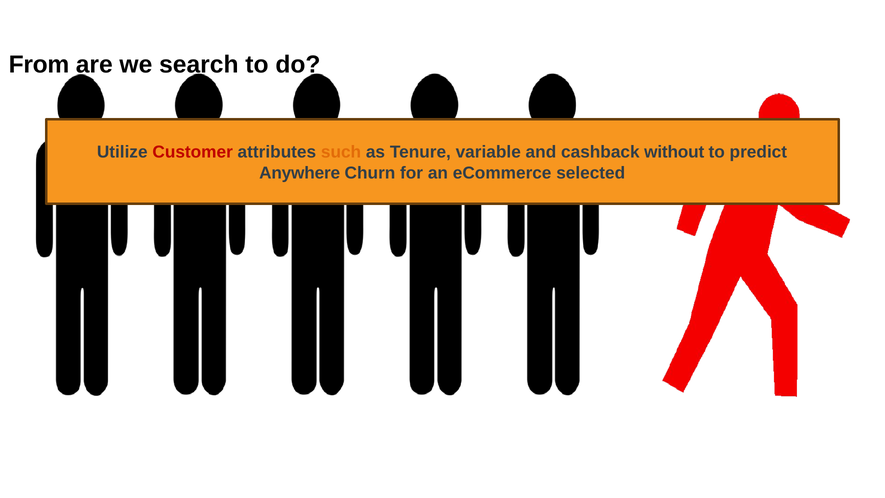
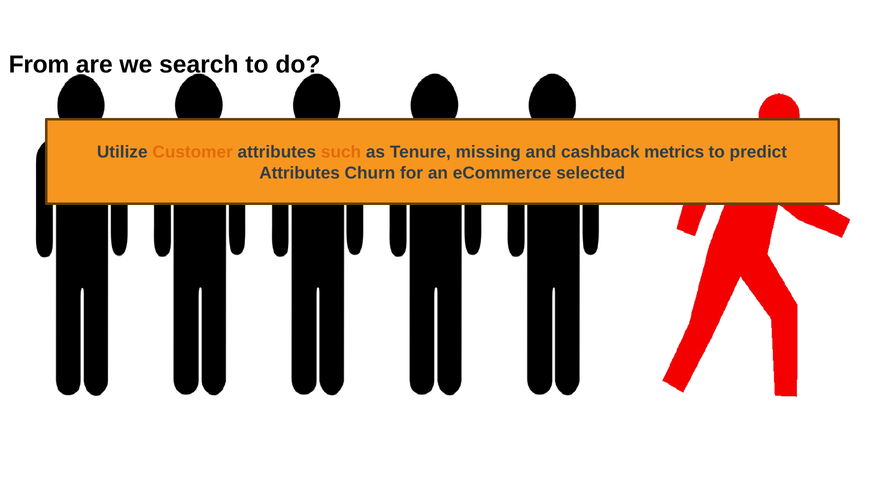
Customer colour: red -> orange
variable: variable -> missing
without: without -> metrics
Anywhere at (300, 173): Anywhere -> Attributes
